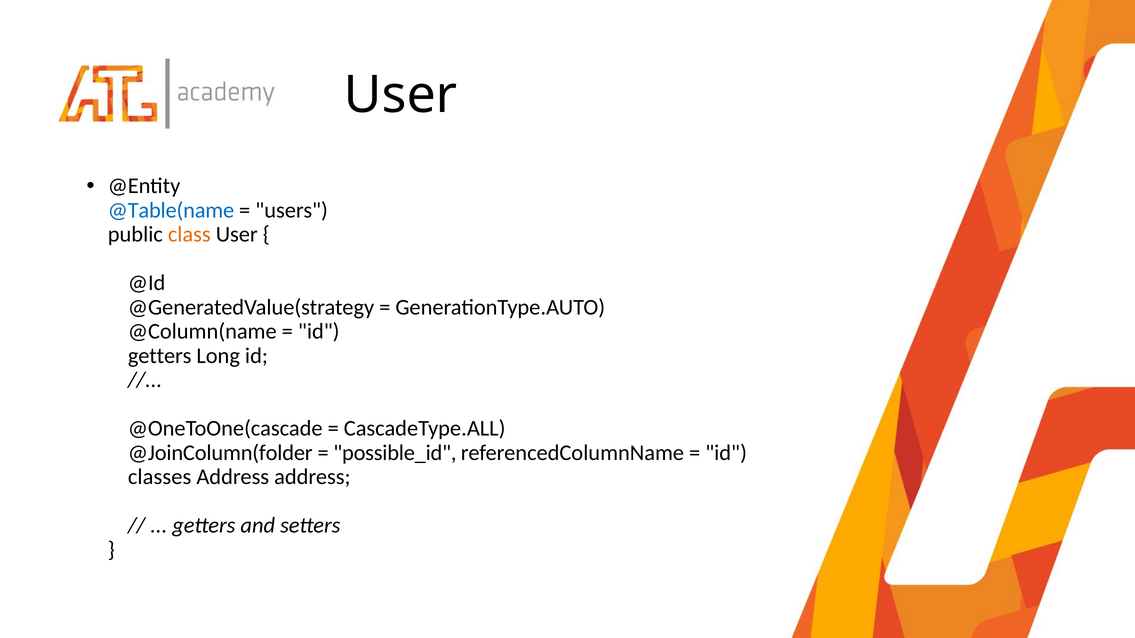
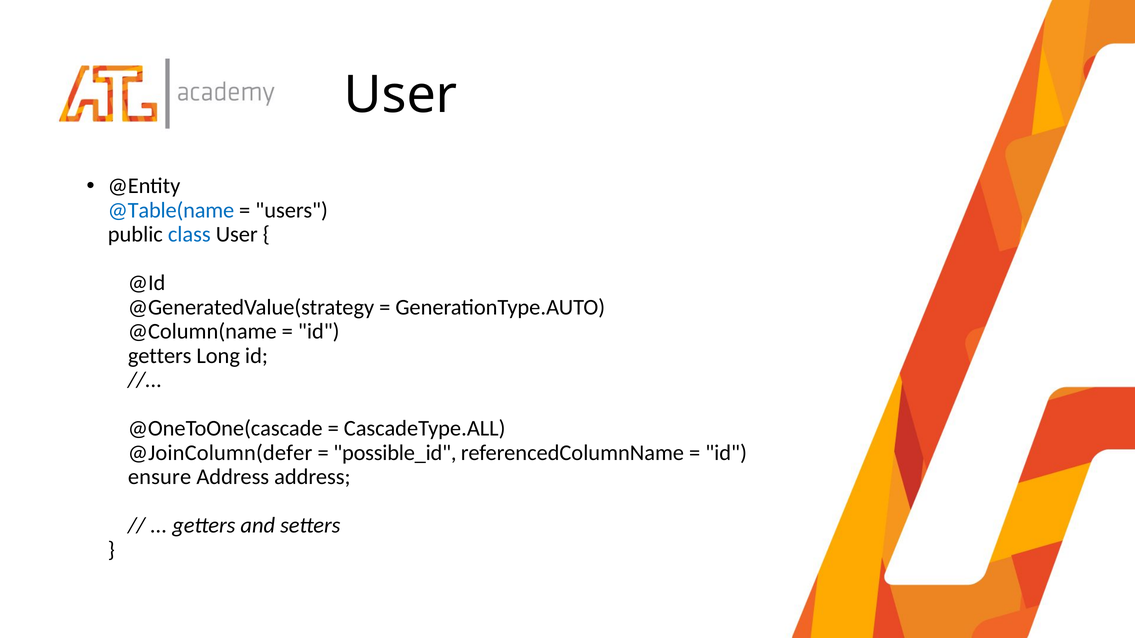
class colour: orange -> blue
@JoinColumn(folder: @JoinColumn(folder -> @JoinColumn(defer
classes: classes -> ensure
